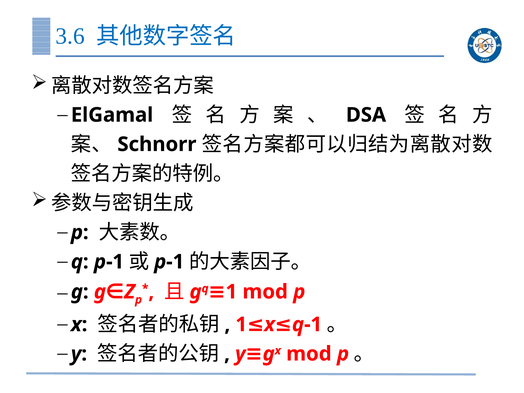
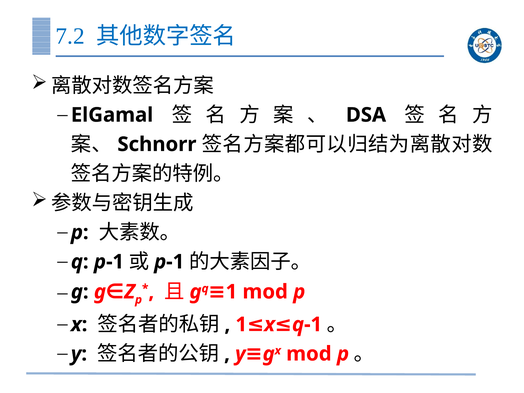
3.6: 3.6 -> 7.2
